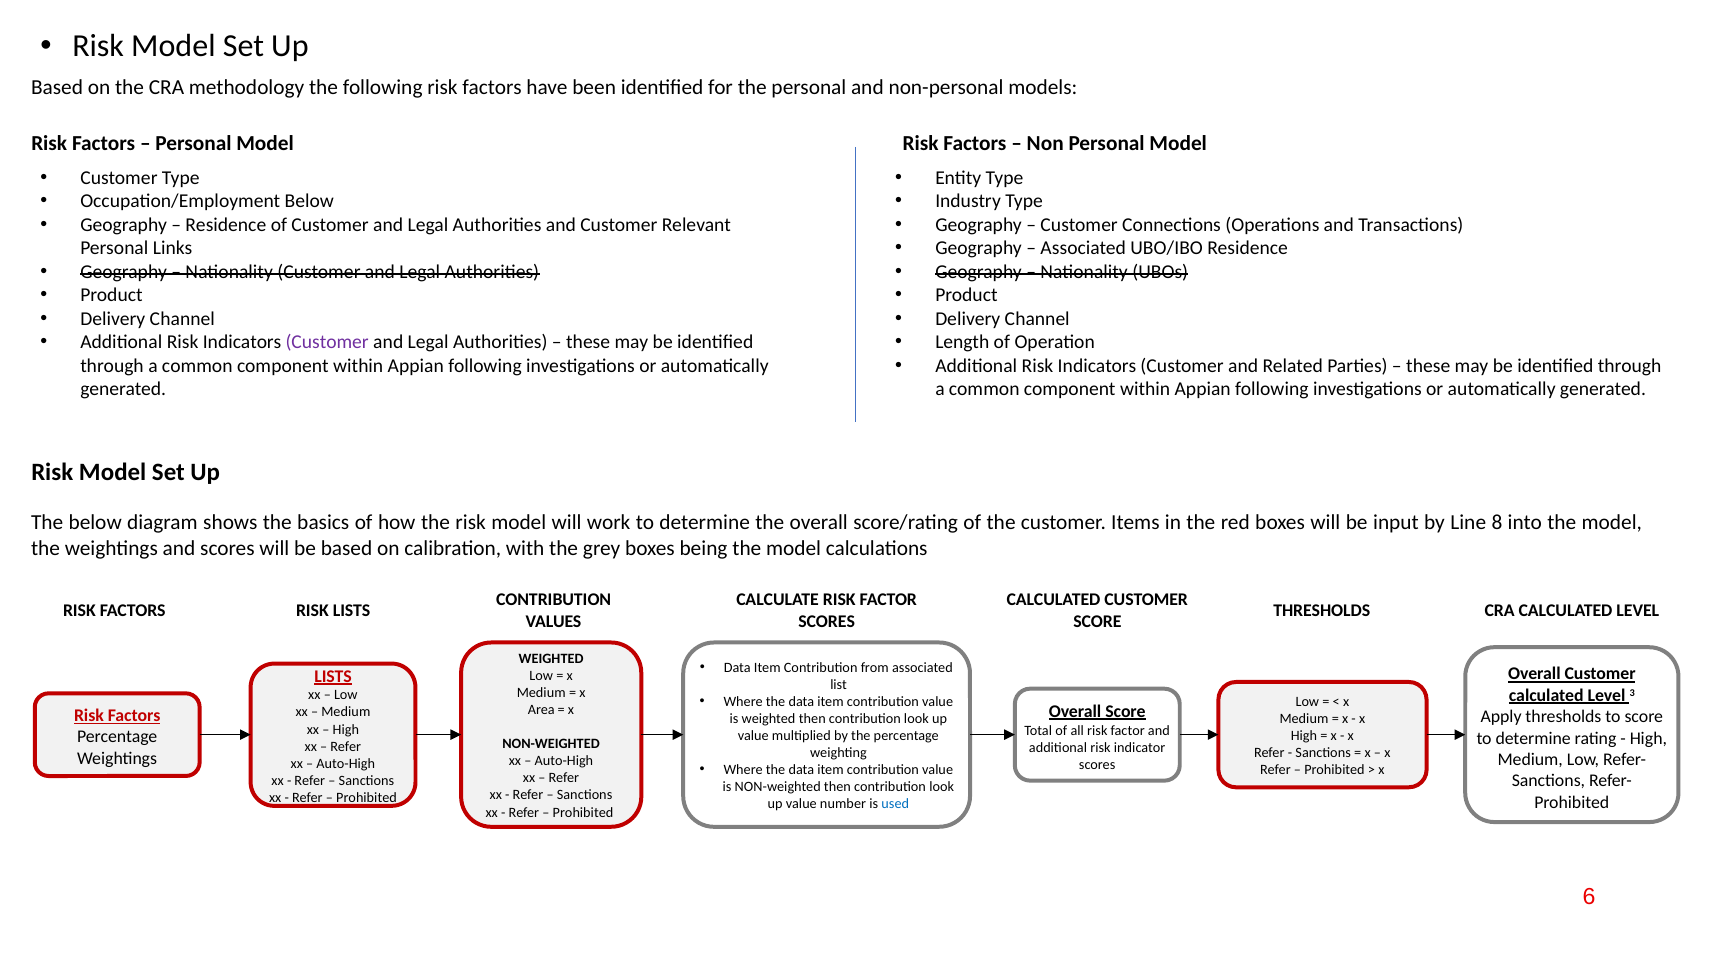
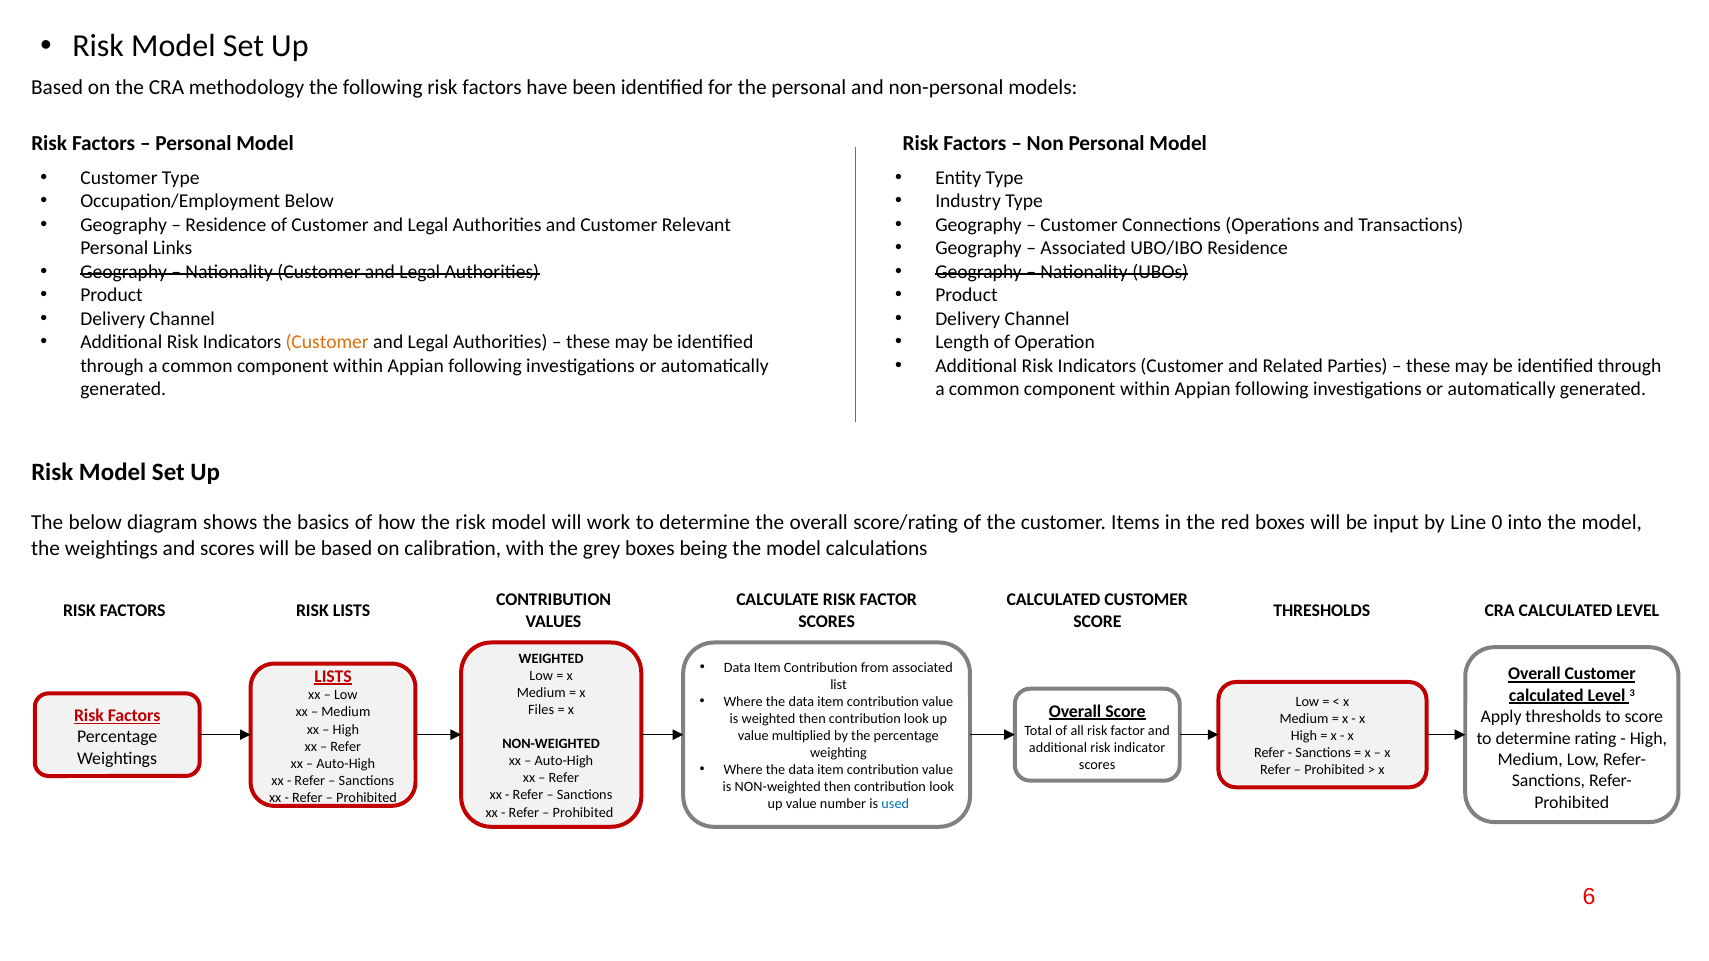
Customer at (327, 342) colour: purple -> orange
8: 8 -> 0
Area: Area -> Files
